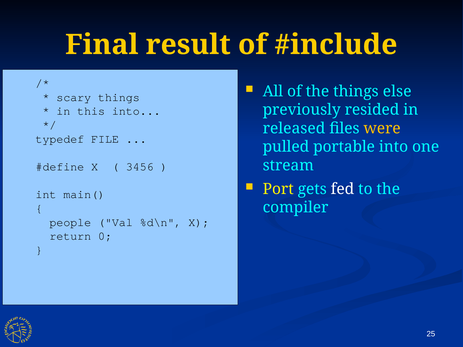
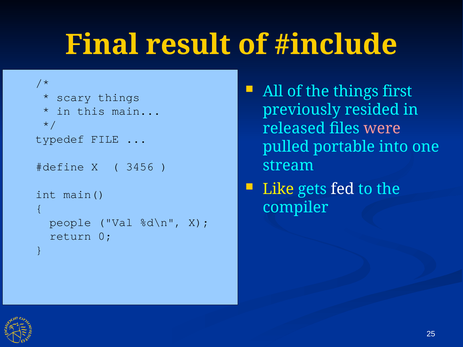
else: else -> first
this into: into -> main
were colour: yellow -> pink
Port: Port -> Like
